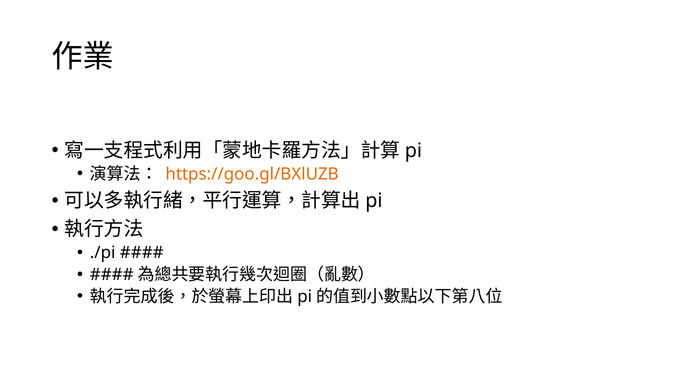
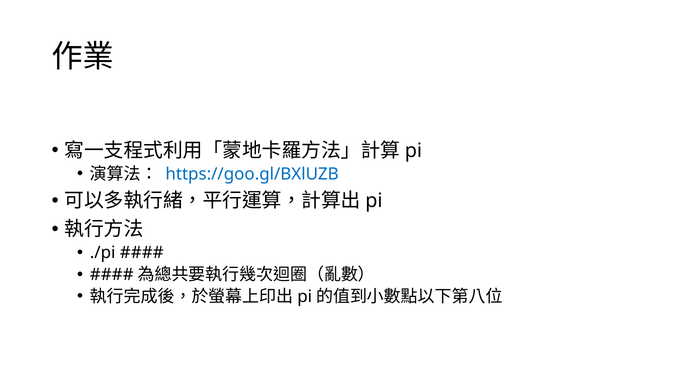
https://goo.gl/BXlUZB colour: orange -> blue
